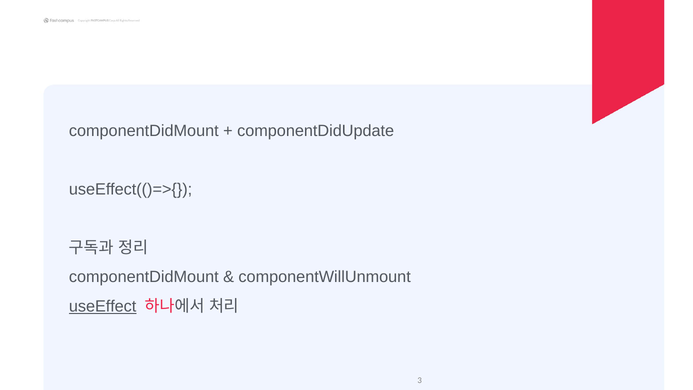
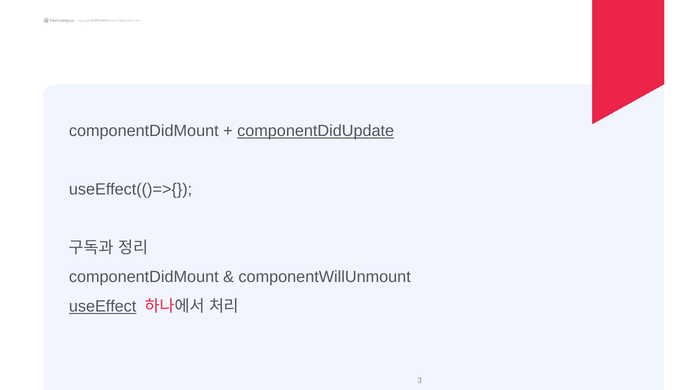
componentDidUpdate underline: none -> present
